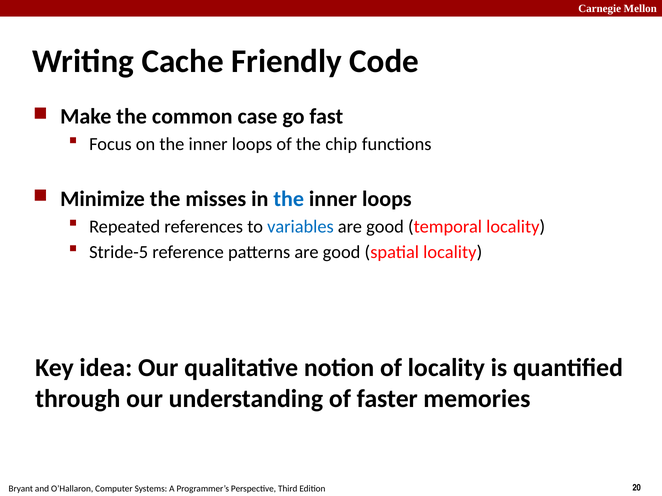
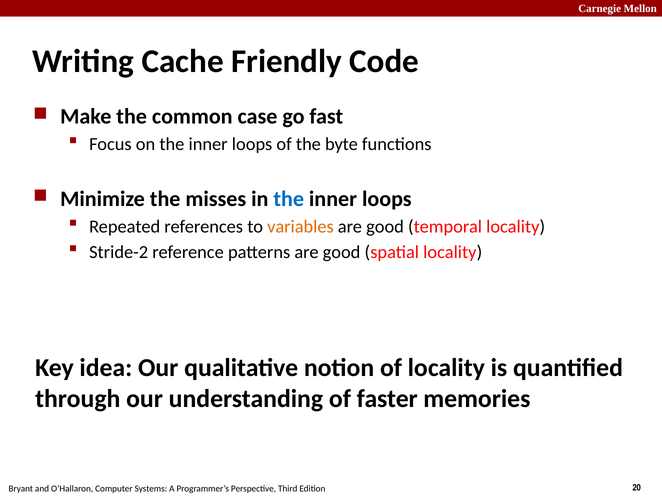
chip: chip -> byte
variables colour: blue -> orange
Stride-5: Stride-5 -> Stride-2
